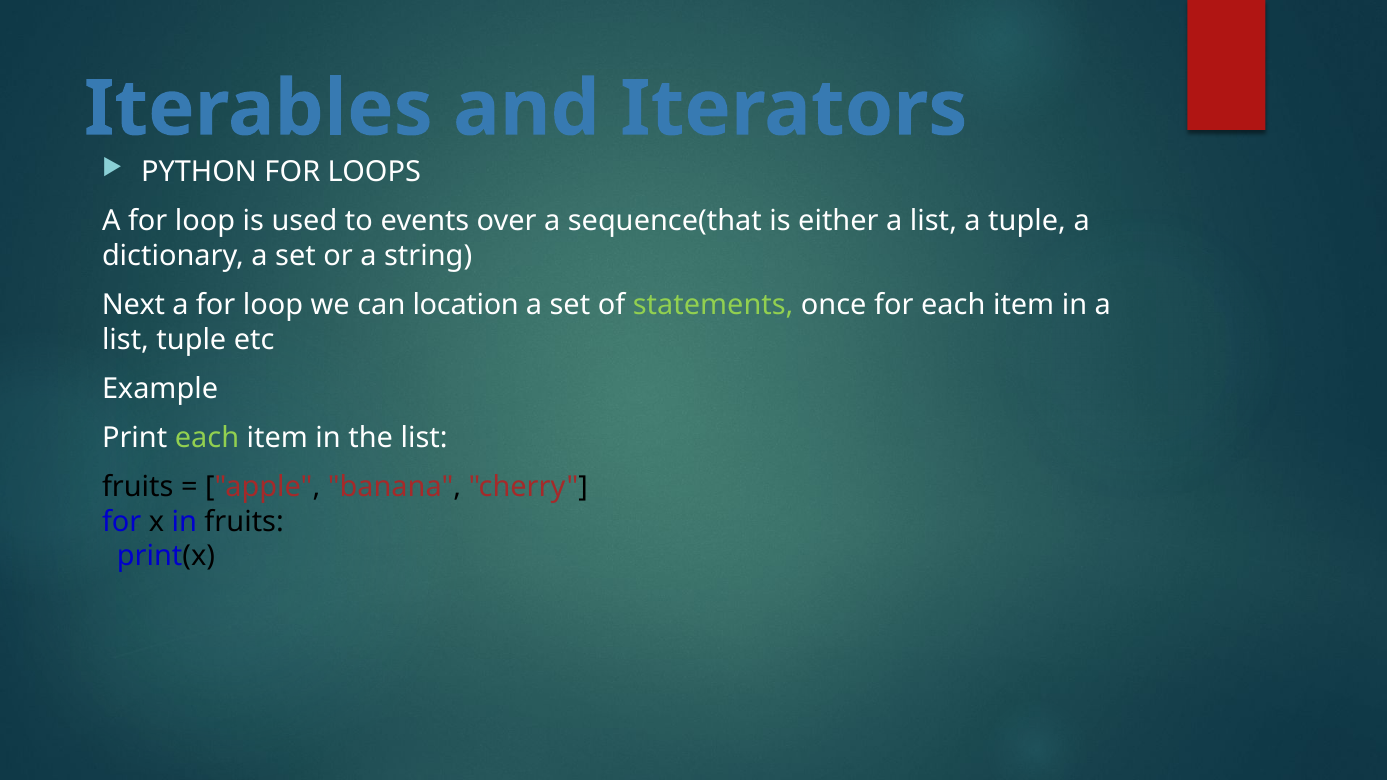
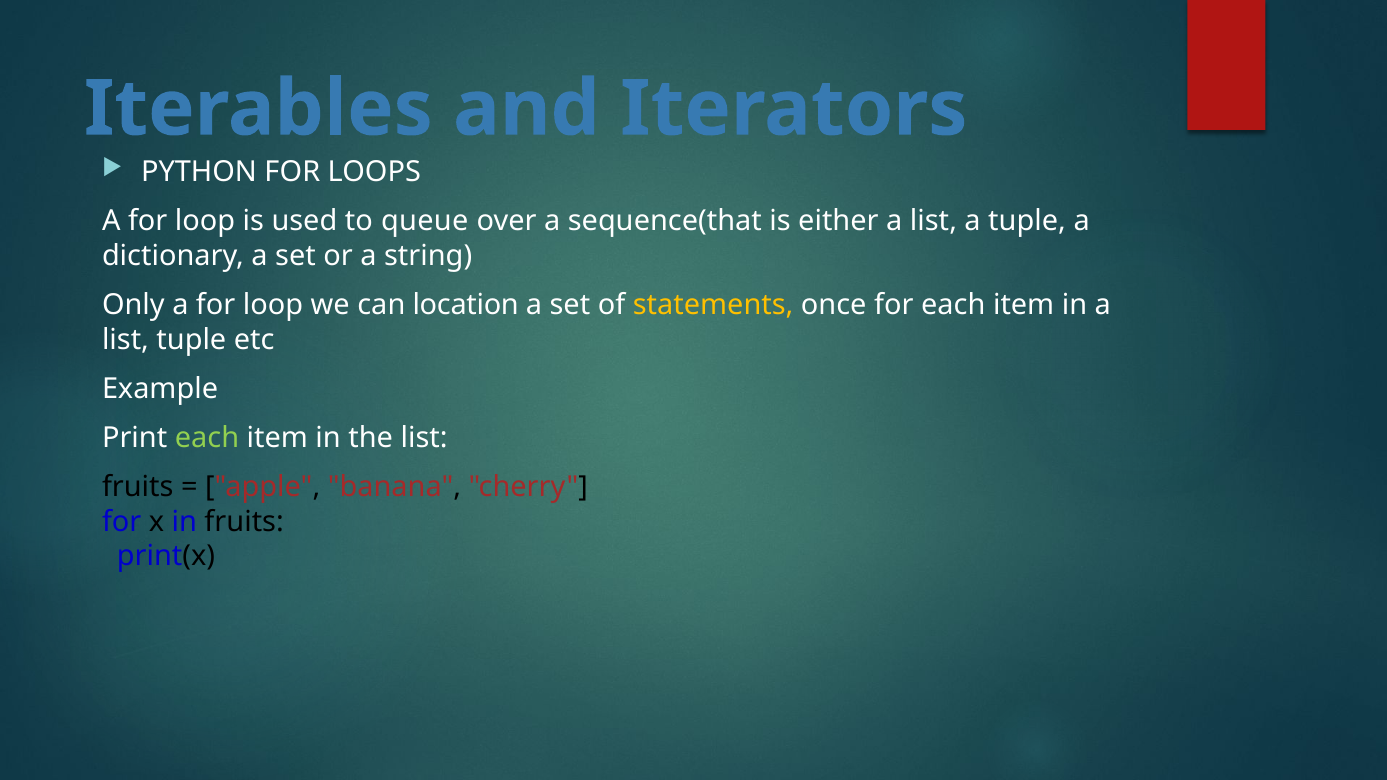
events: events -> queue
Next: Next -> Only
statements colour: light green -> yellow
